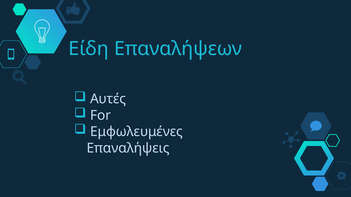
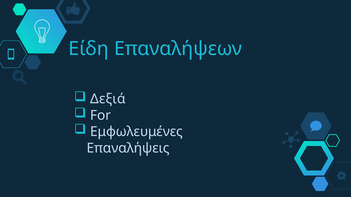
Αυτές: Αυτές -> Δεξιά
